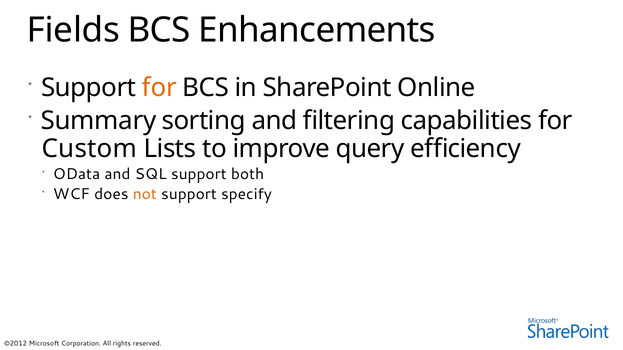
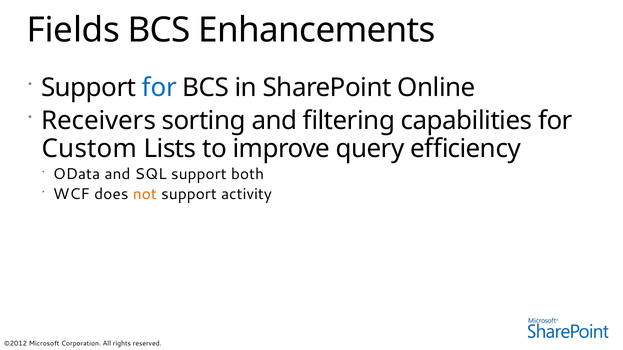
for at (159, 88) colour: orange -> blue
Summary: Summary -> Receivers
specify: specify -> activity
